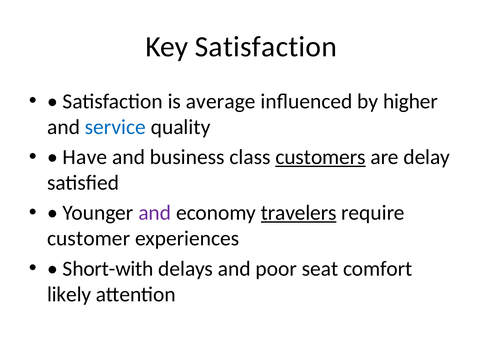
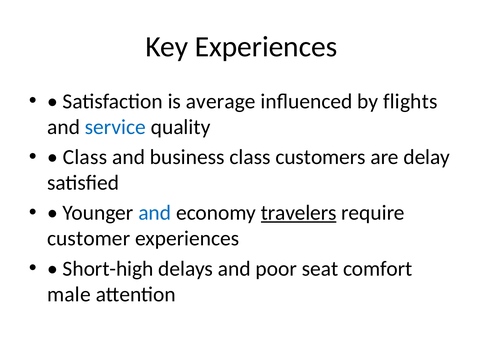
Key Satisfaction: Satisfaction -> Experiences
higher: higher -> flights
Have at (85, 157): Have -> Class
customers underline: present -> none
and at (155, 213) colour: purple -> blue
Short-with: Short-with -> Short-high
likely: likely -> male
